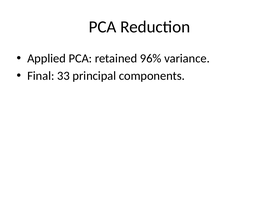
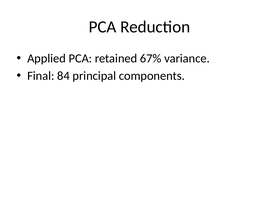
96%: 96% -> 67%
33: 33 -> 84
